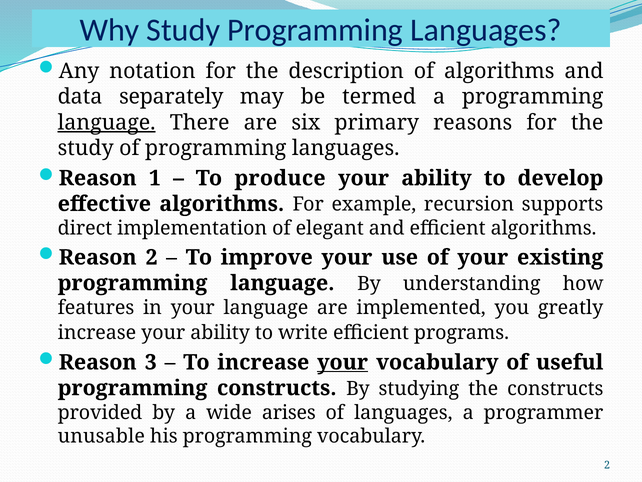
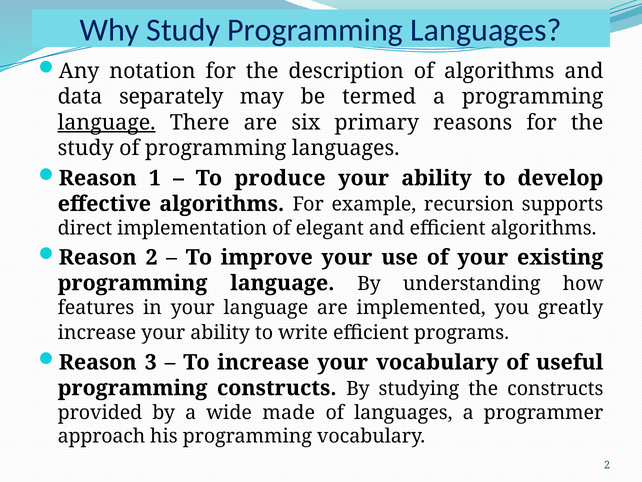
your at (343, 362) underline: present -> none
arises: arises -> made
unusable: unusable -> approach
